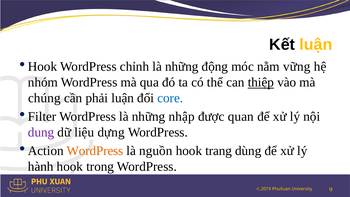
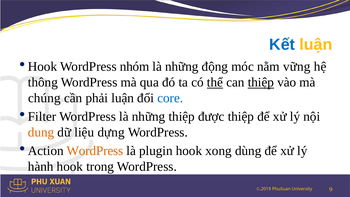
Kết colour: black -> blue
chỉnh: chỉnh -> nhóm
nhóm: nhóm -> thông
thể underline: none -> present
những nhập: nhập -> thiệp
được quan: quan -> thiệp
dung colour: purple -> orange
nguồn: nguồn -> plugin
trang: trang -> xong
